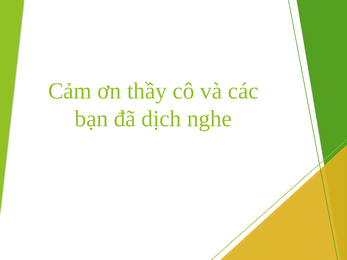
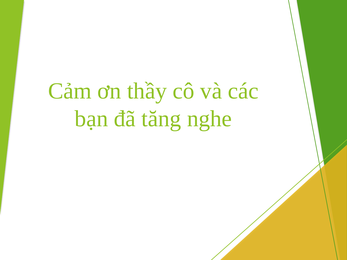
dịch: dịch -> tăng
